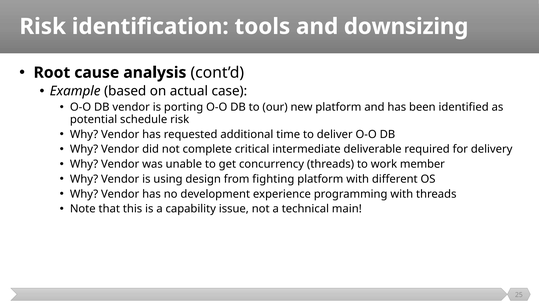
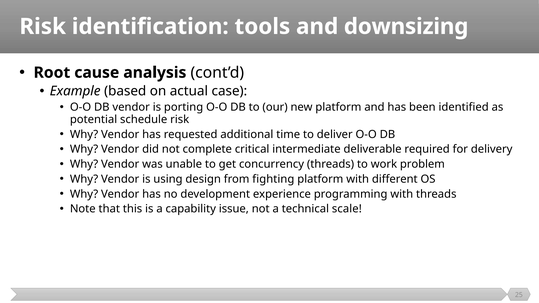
member: member -> problem
main: main -> scale
